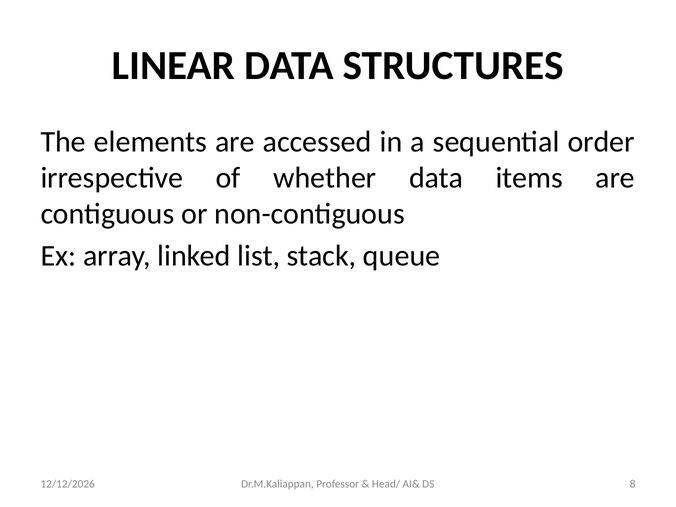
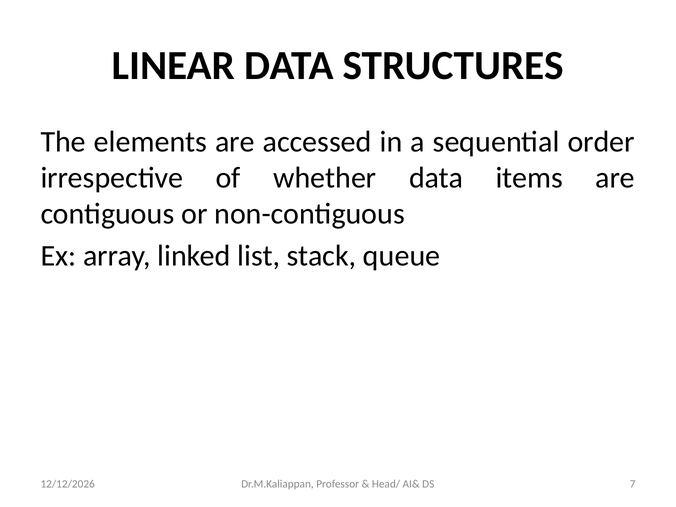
8: 8 -> 7
